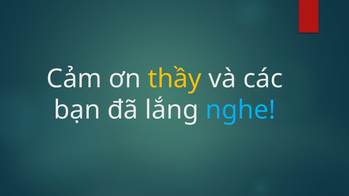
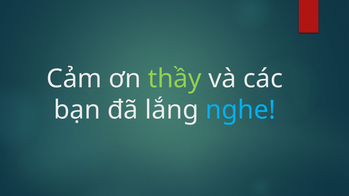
thầy colour: yellow -> light green
